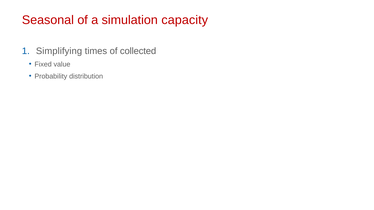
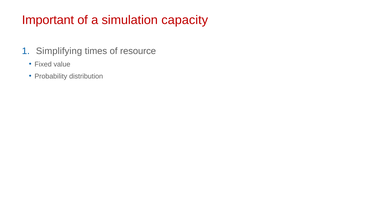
Seasonal: Seasonal -> Important
collected: collected -> resource
